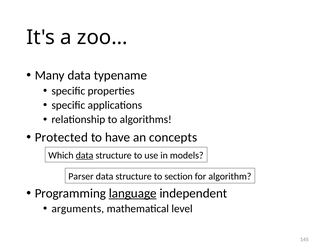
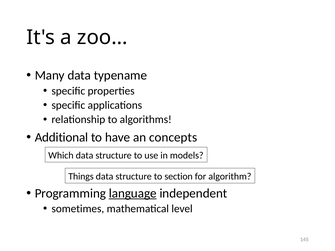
Protected: Protected -> Additional
data at (85, 156) underline: present -> none
Parser: Parser -> Things
arguments: arguments -> sometimes
